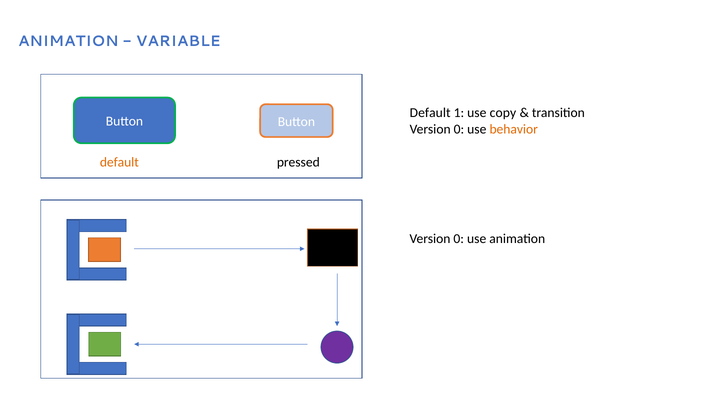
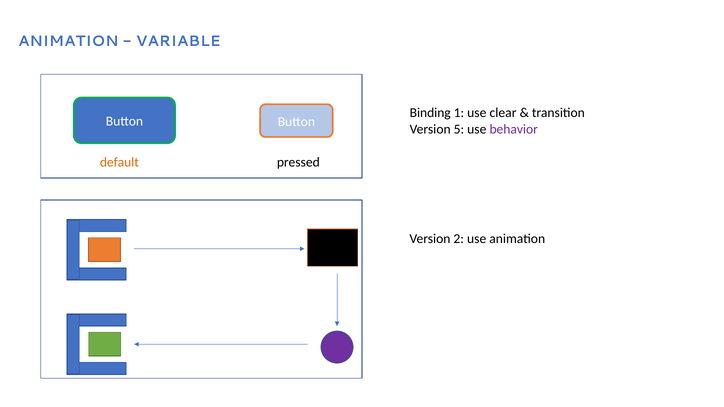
Default at (430, 113): Default -> Binding
copy: copy -> clear
0 at (459, 129): 0 -> 5
behavior colour: orange -> purple
0 at (459, 239): 0 -> 2
